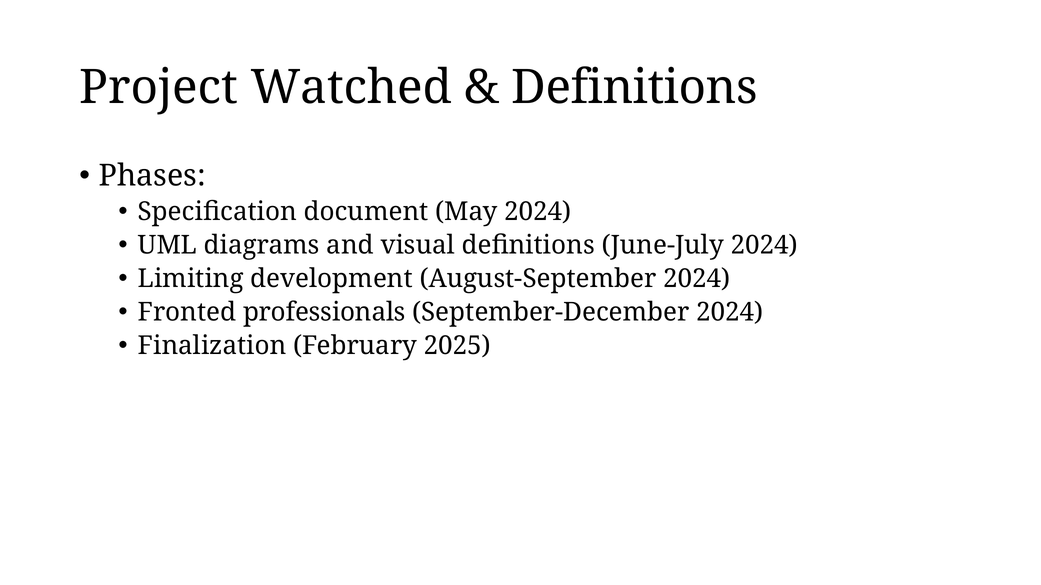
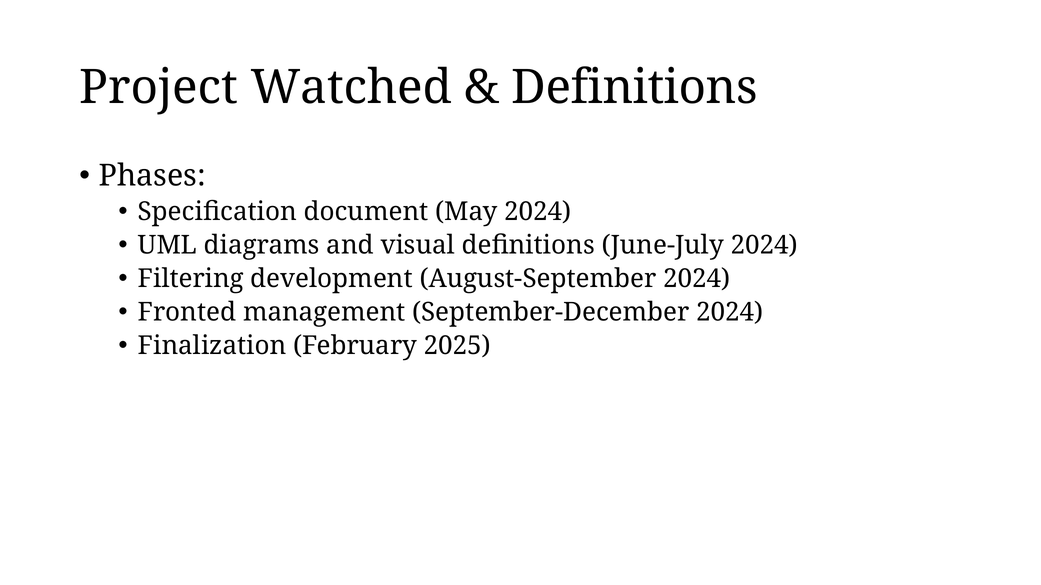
Limiting: Limiting -> Filtering
professionals: professionals -> management
